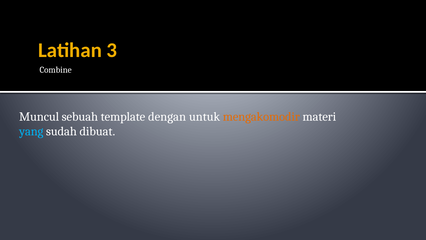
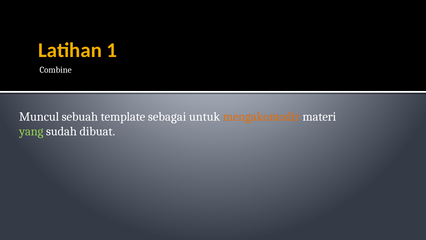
3: 3 -> 1
dengan: dengan -> sebagai
yang colour: light blue -> light green
